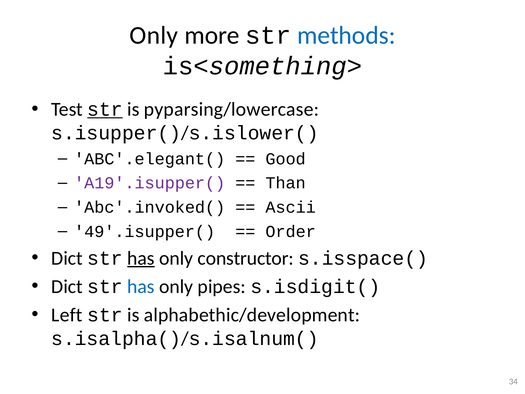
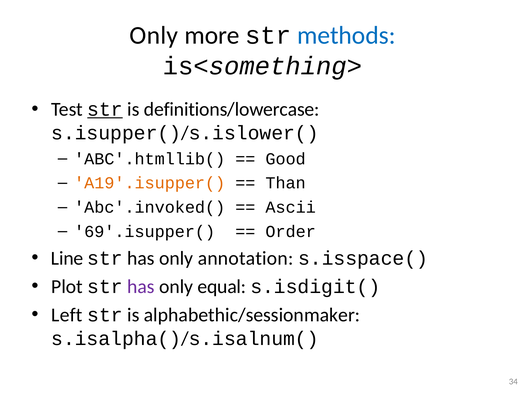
pyparsing/lowercase: pyparsing/lowercase -> definitions/lowercase
ABC'.elegant(: ABC'.elegant( -> ABC'.htmllib(
A19'.isupper( colour: purple -> orange
49'.isupper(: 49'.isupper( -> 69'.isupper(
Dict at (67, 258): Dict -> Line
has at (141, 258) underline: present -> none
constructor: constructor -> annotation
Dict at (67, 286): Dict -> Plot
has at (141, 286) colour: blue -> purple
pipes: pipes -> equal
alphabethic/development: alphabethic/development -> alphabethic/sessionmaker
